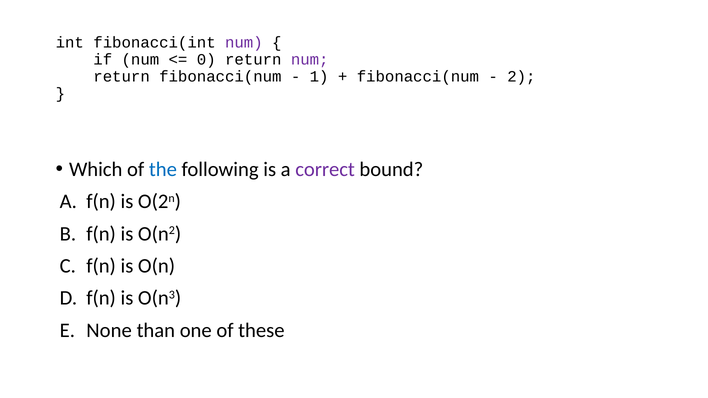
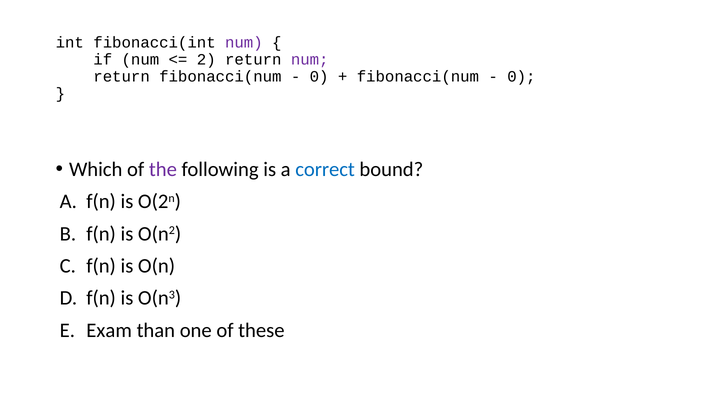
0: 0 -> 2
1 at (319, 77): 1 -> 0
2 at (521, 77): 2 -> 0
the colour: blue -> purple
correct colour: purple -> blue
None: None -> Exam
